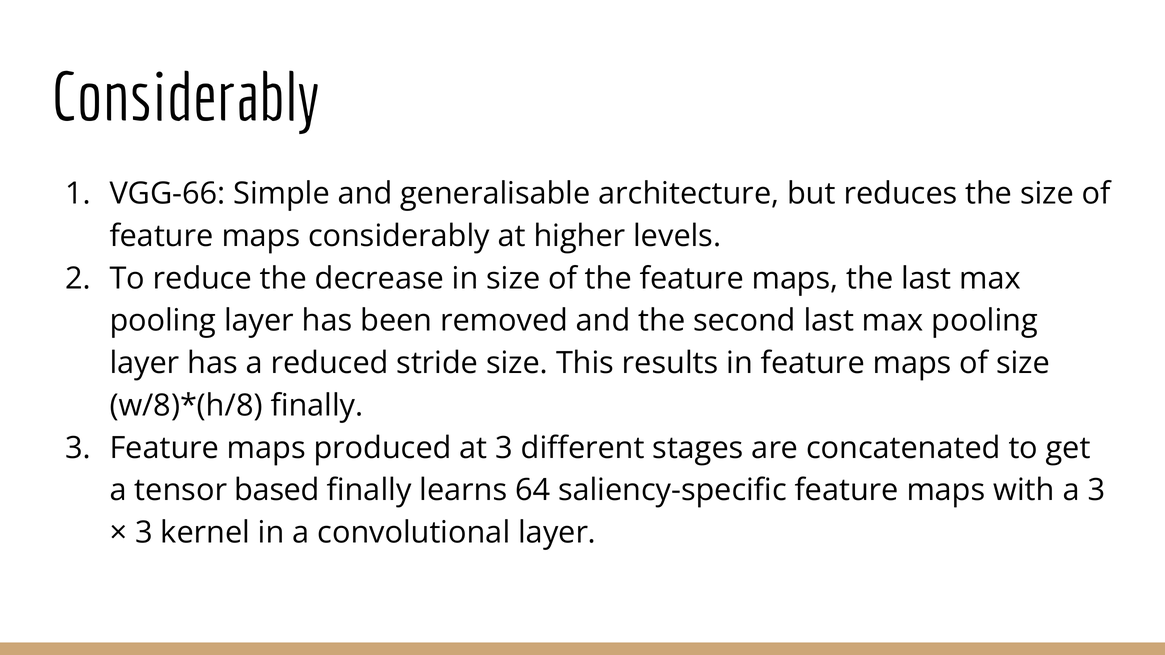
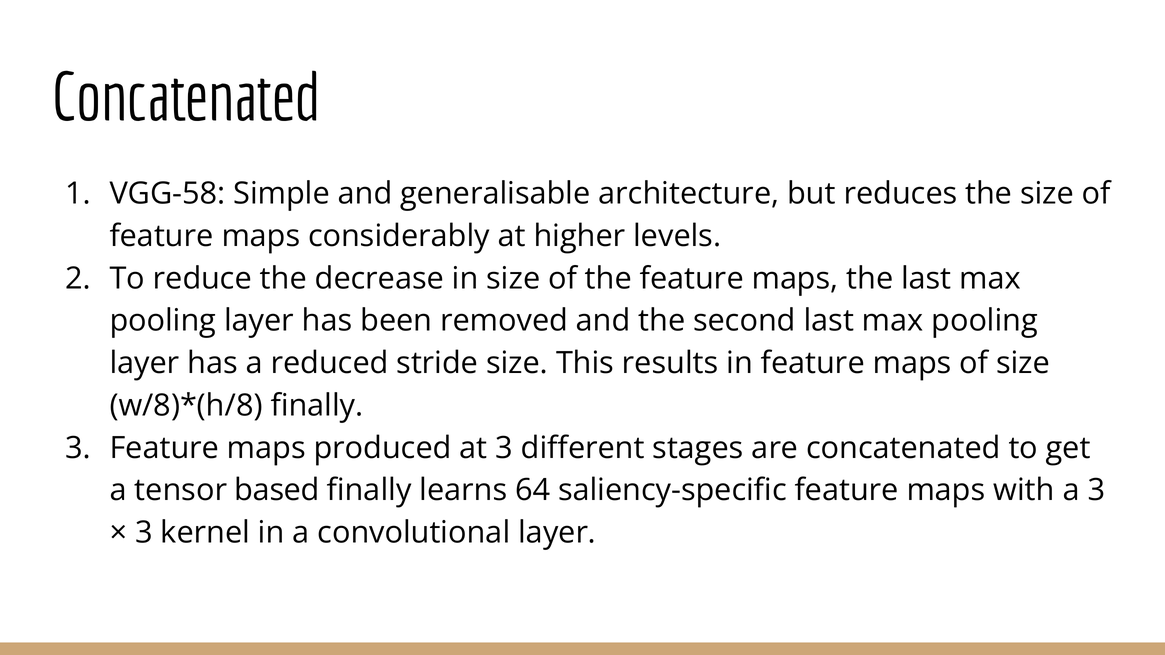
Considerably at (185, 98): Considerably -> Concatenated
VGG-66: VGG-66 -> VGG-58
